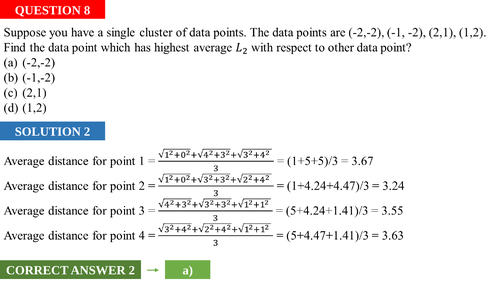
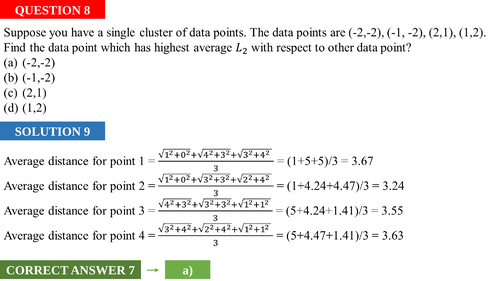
SOLUTION 2: 2 -> 9
ANSWER 2: 2 -> 7
